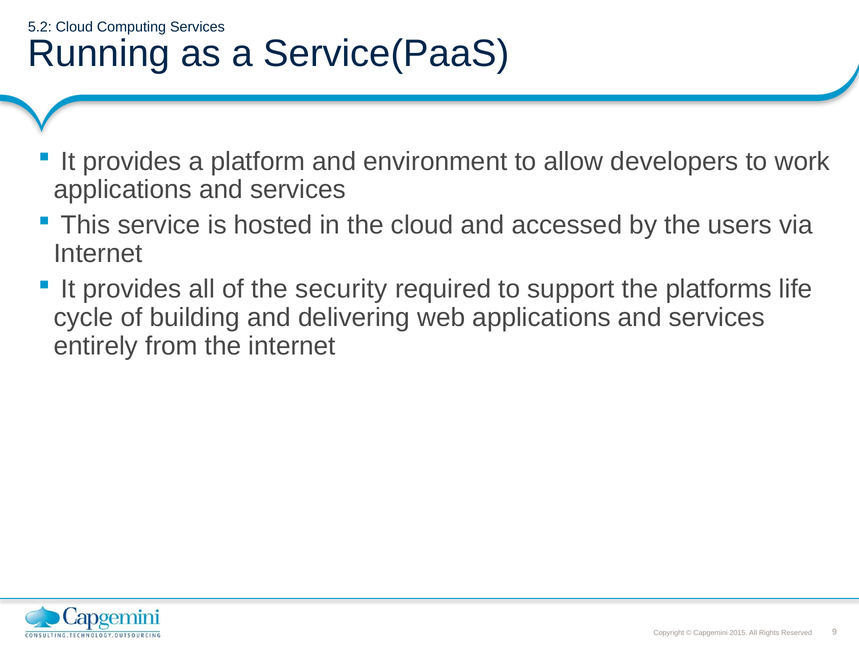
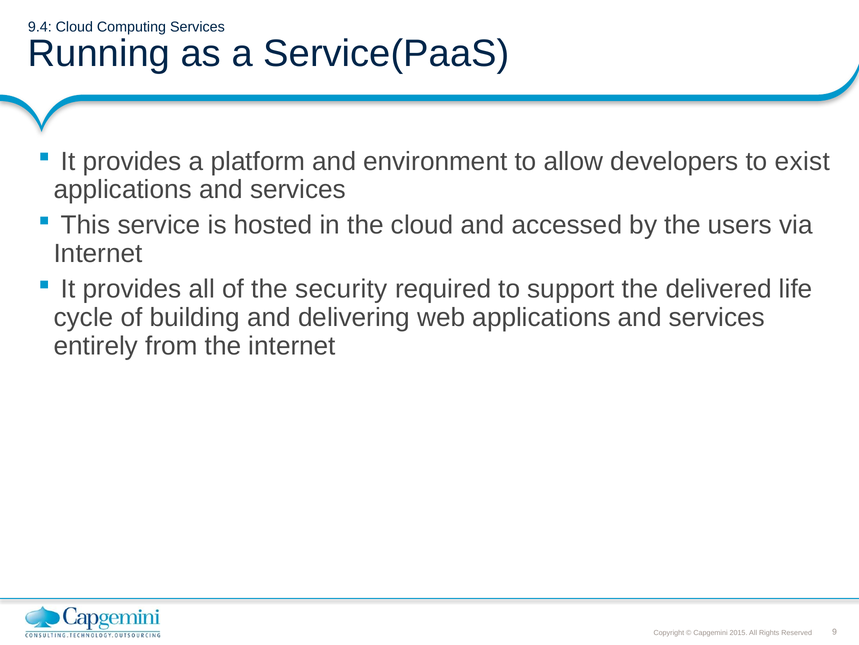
5.2: 5.2 -> 9.4
work: work -> exist
platforms: platforms -> delivered
